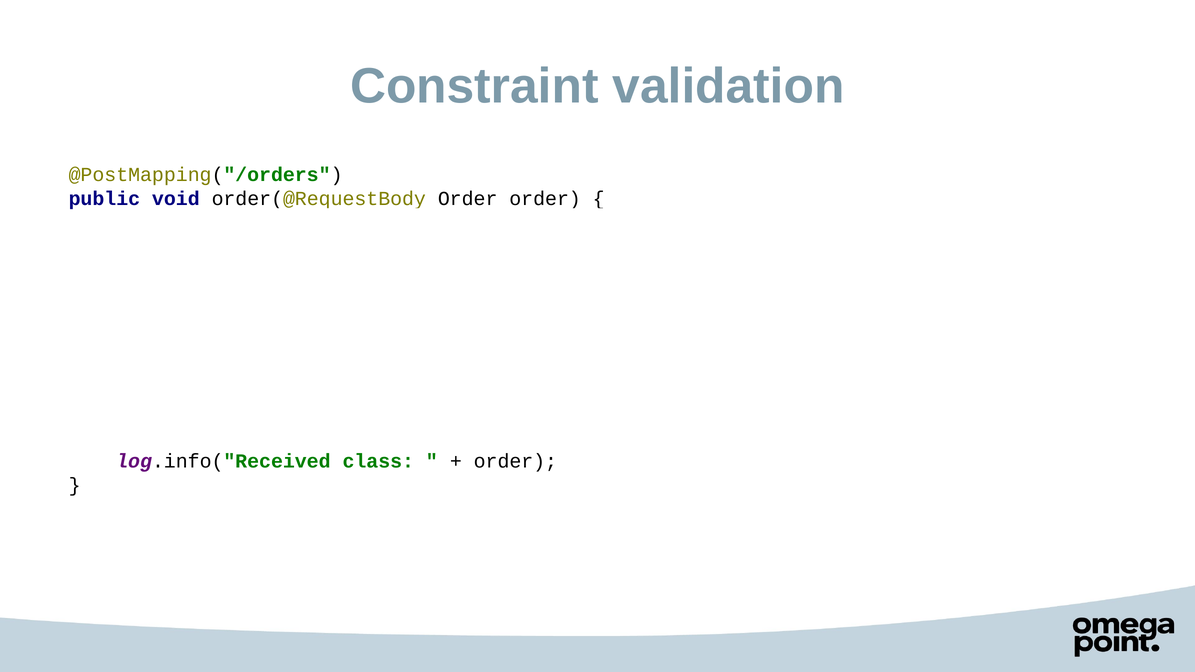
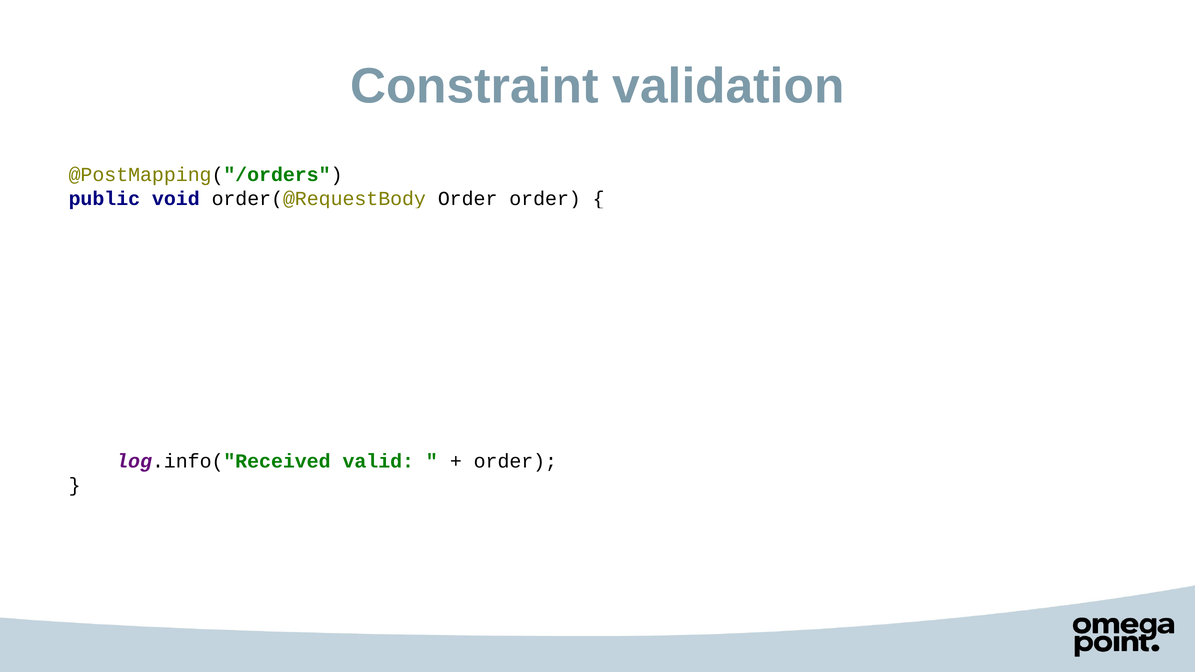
class: class -> valid
